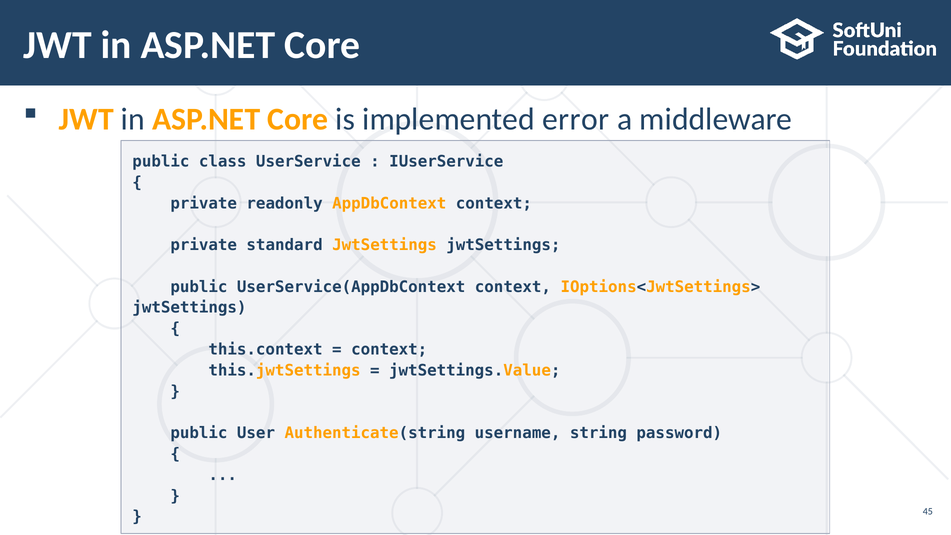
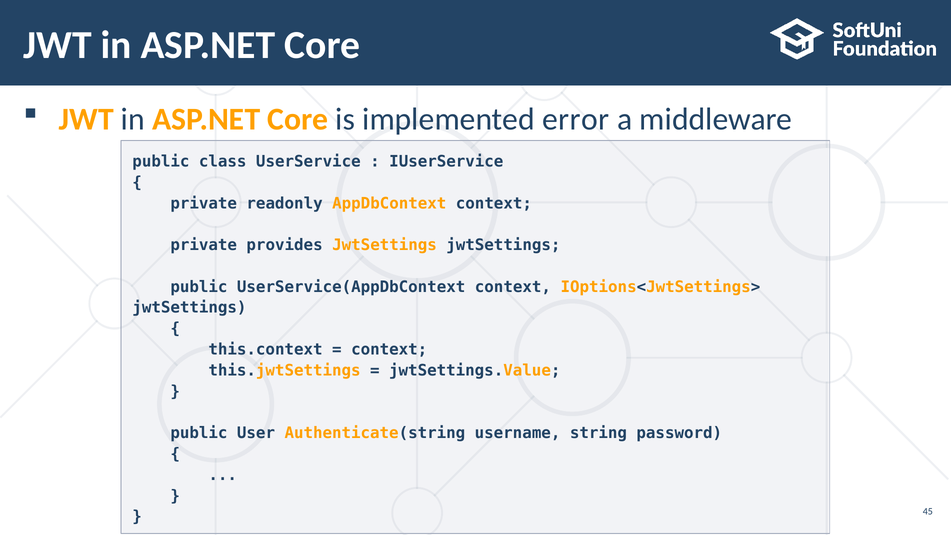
standard: standard -> provides
